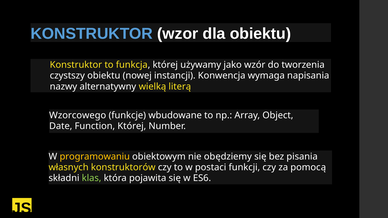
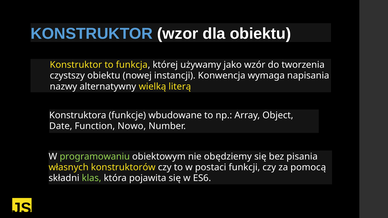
Wzorcowego: Wzorcowego -> Konstruktora
Function Której: Której -> Nowo
programowaniu colour: yellow -> light green
